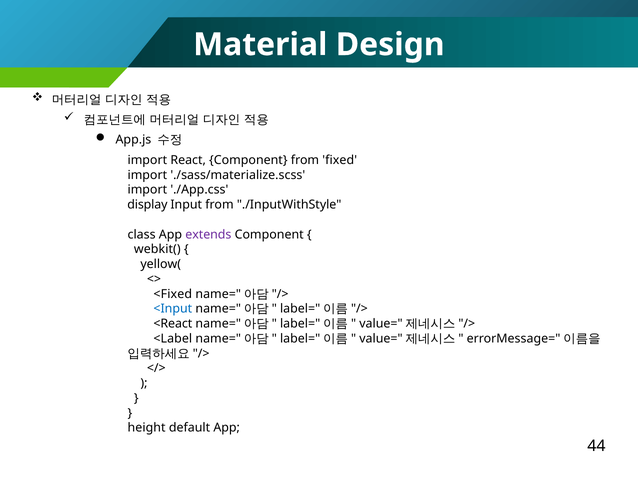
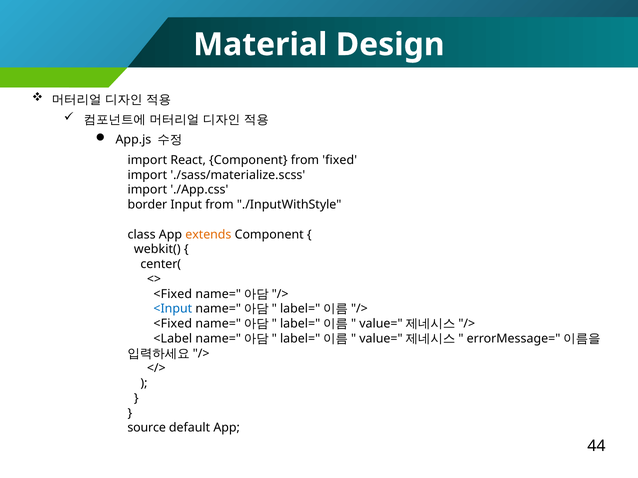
display: display -> border
extends colour: purple -> orange
yellow(: yellow( -> center(
<React at (173, 324): <React -> <Fixed
height: height -> source
